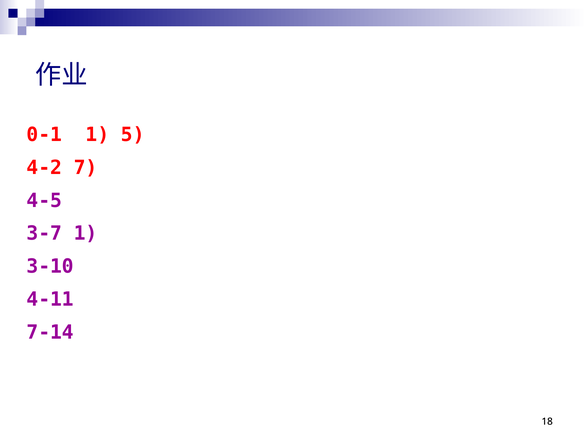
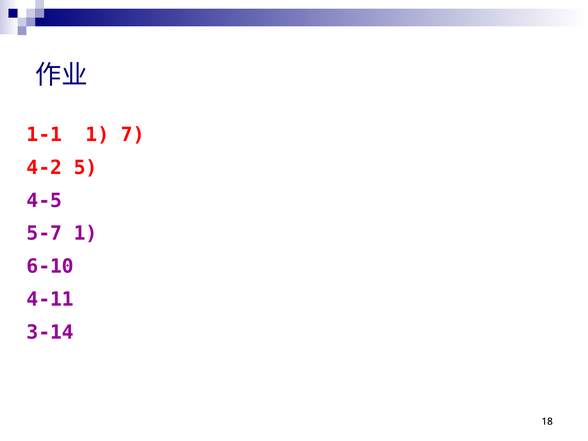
0-1: 0-1 -> 1-1
5: 5 -> 7
7: 7 -> 5
3-7: 3-7 -> 5-7
3-10: 3-10 -> 6-10
7-14: 7-14 -> 3-14
